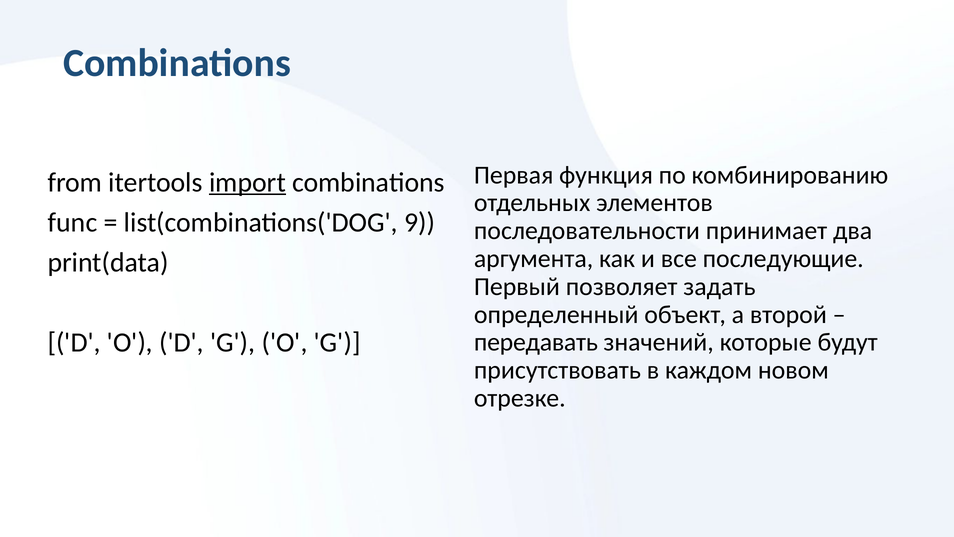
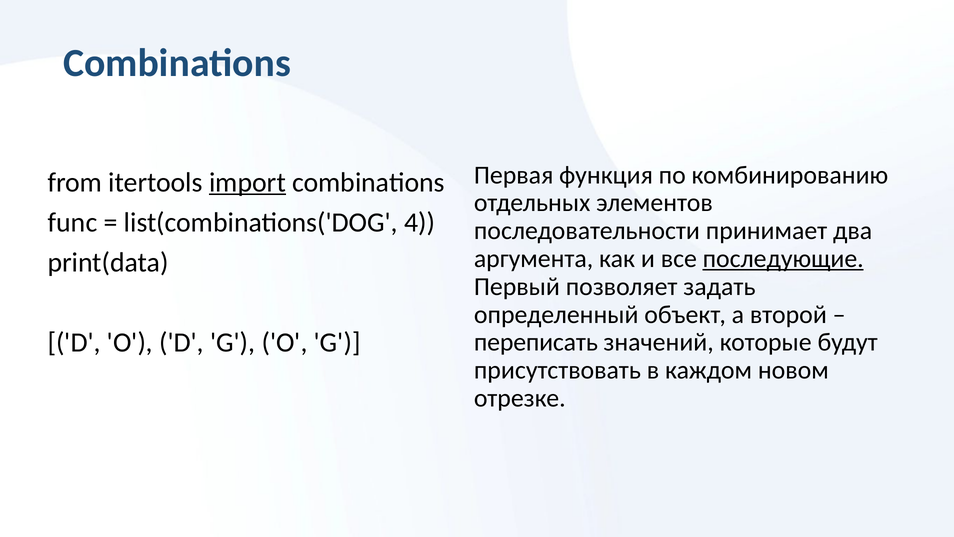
9: 9 -> 4
последующие underline: none -> present
передавать: передавать -> переписать
